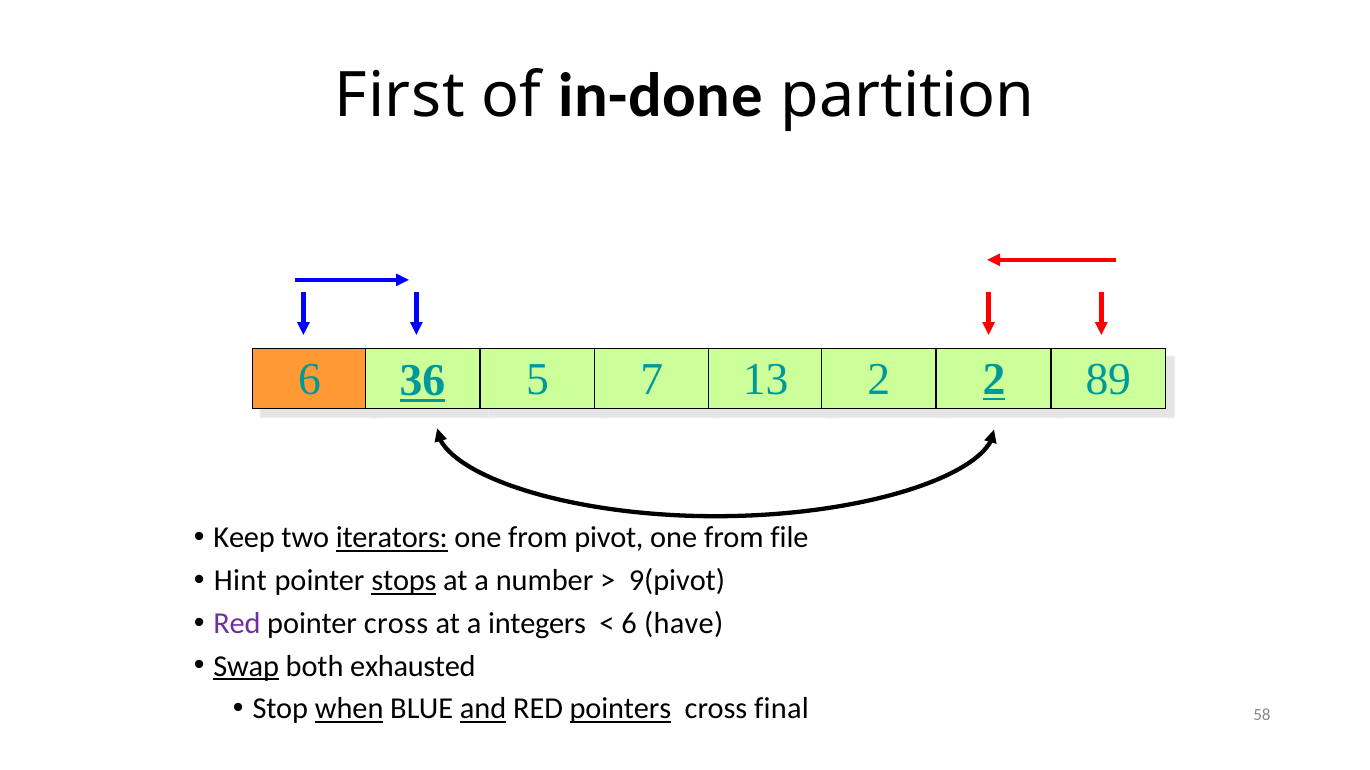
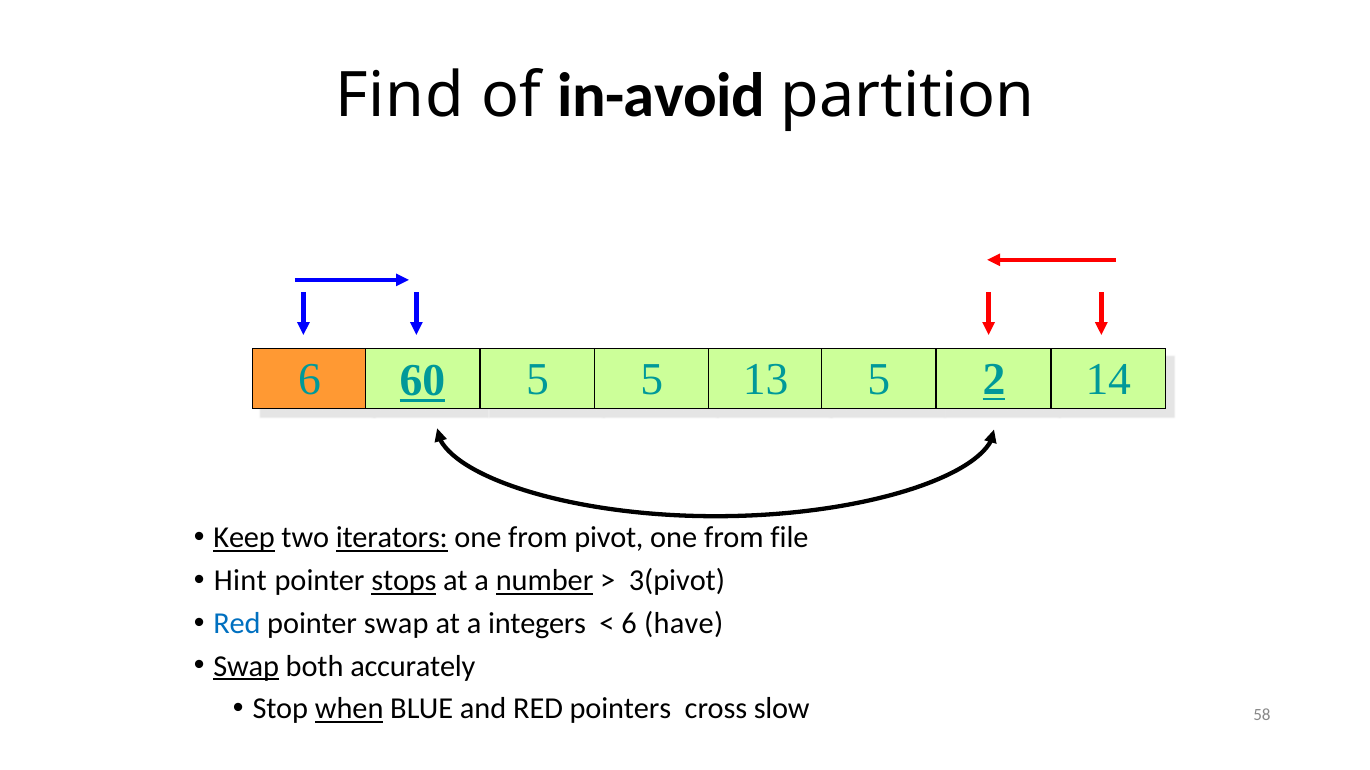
First: First -> Find
in-done: in-done -> in-avoid
36: 36 -> 60
5 7: 7 -> 5
13 2: 2 -> 5
89: 89 -> 14
Keep underline: none -> present
number underline: none -> present
9(pivot: 9(pivot -> 3(pivot
Red at (237, 624) colour: purple -> blue
pointer cross: cross -> swap
exhausted: exhausted -> accurately
and underline: present -> none
pointers underline: present -> none
final: final -> slow
